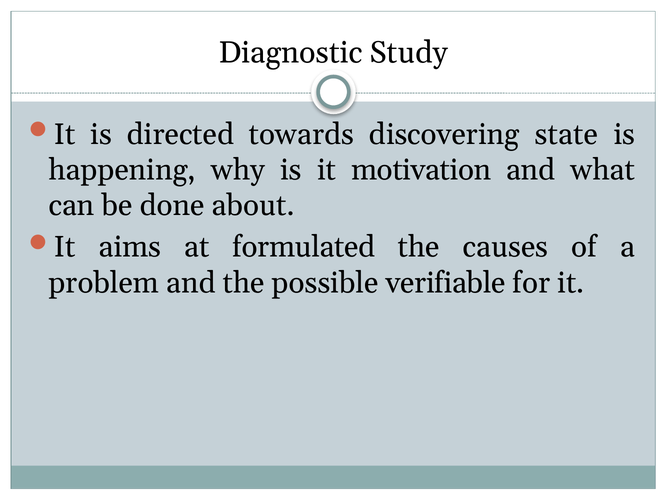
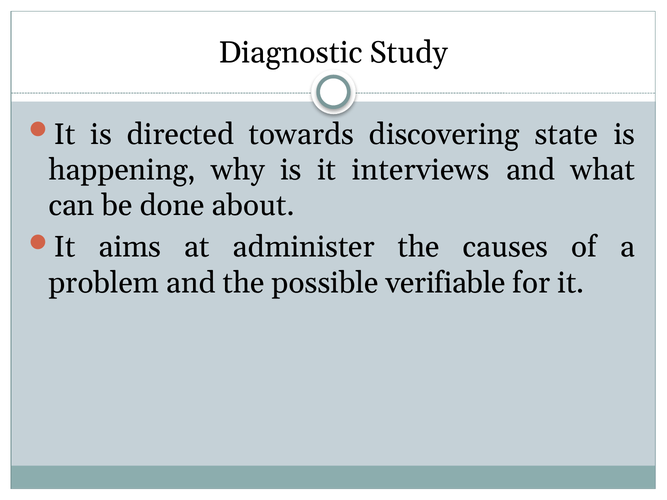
motivation: motivation -> interviews
formulated: formulated -> administer
